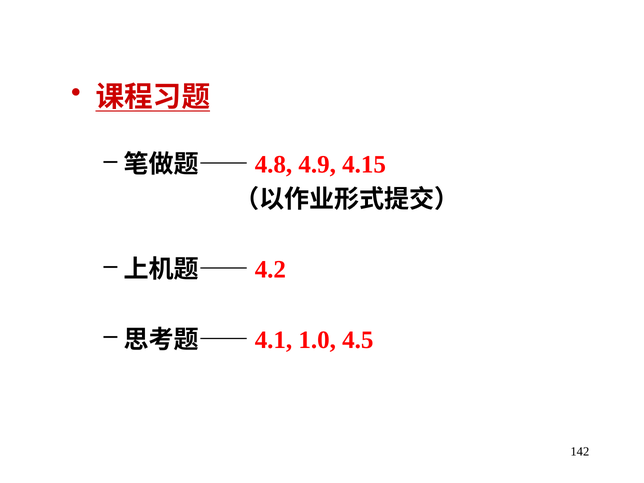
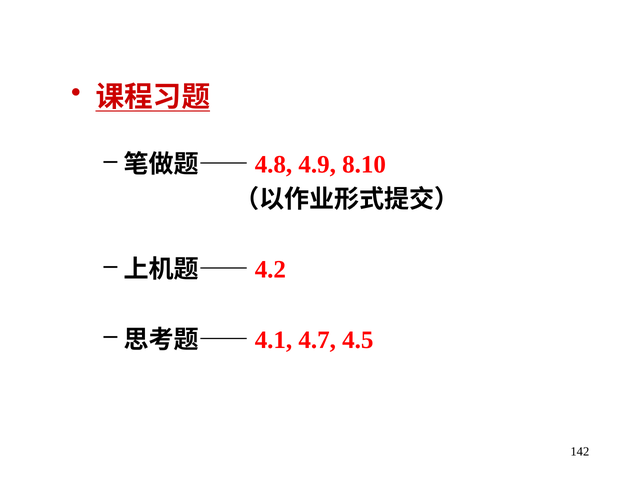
4.15: 4.15 -> 8.10
1.0: 1.0 -> 4.7
